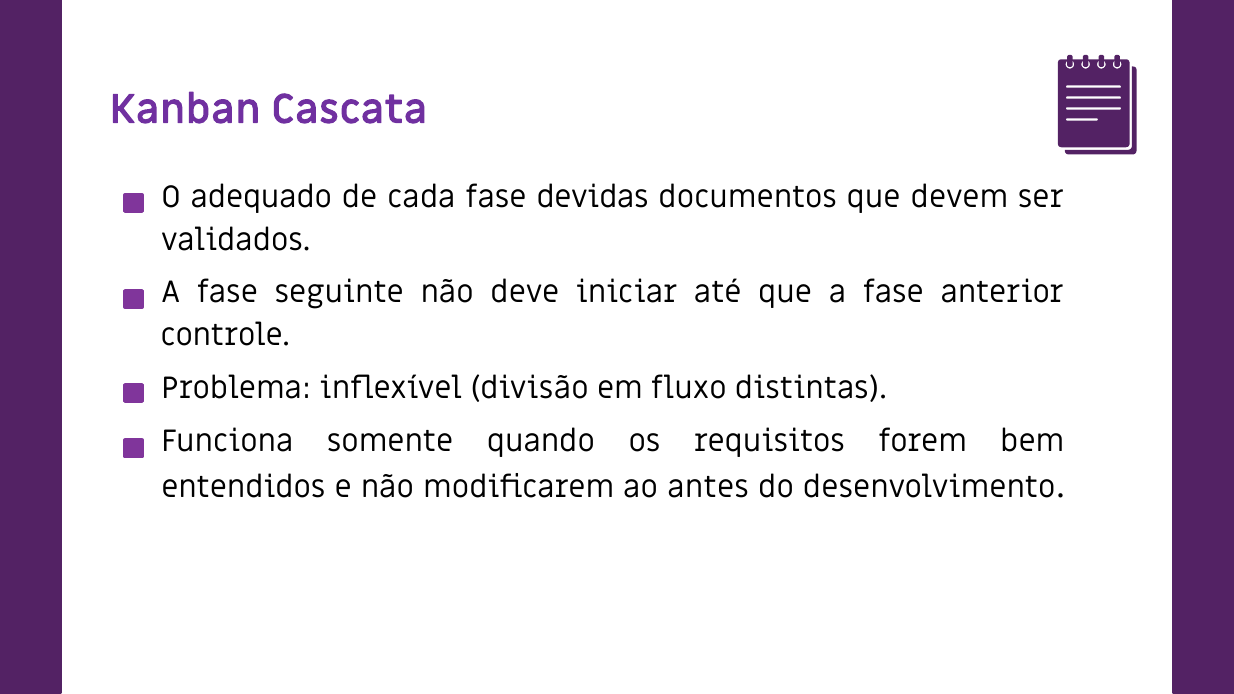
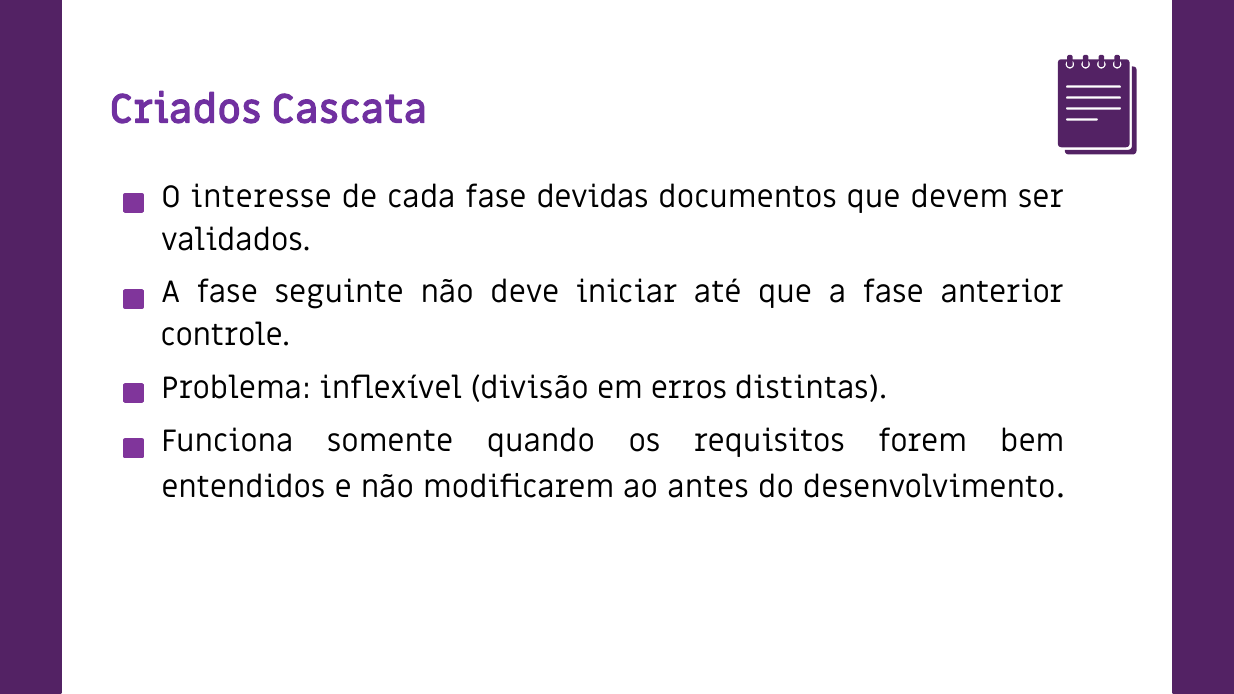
Kanban: Kanban -> Criados
adequado: adequado -> interesse
fluxo: fluxo -> erros
